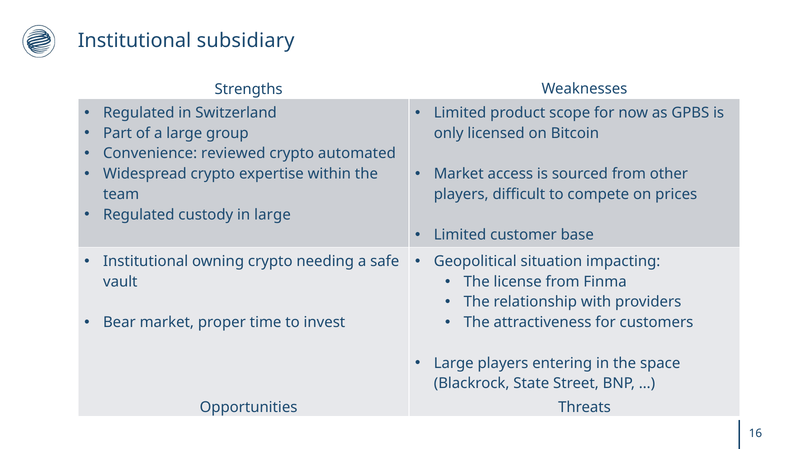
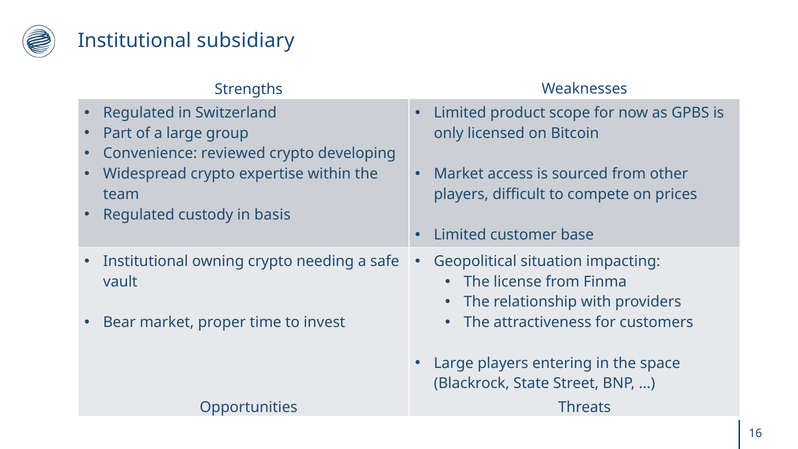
automated: automated -> developing
in large: large -> basis
